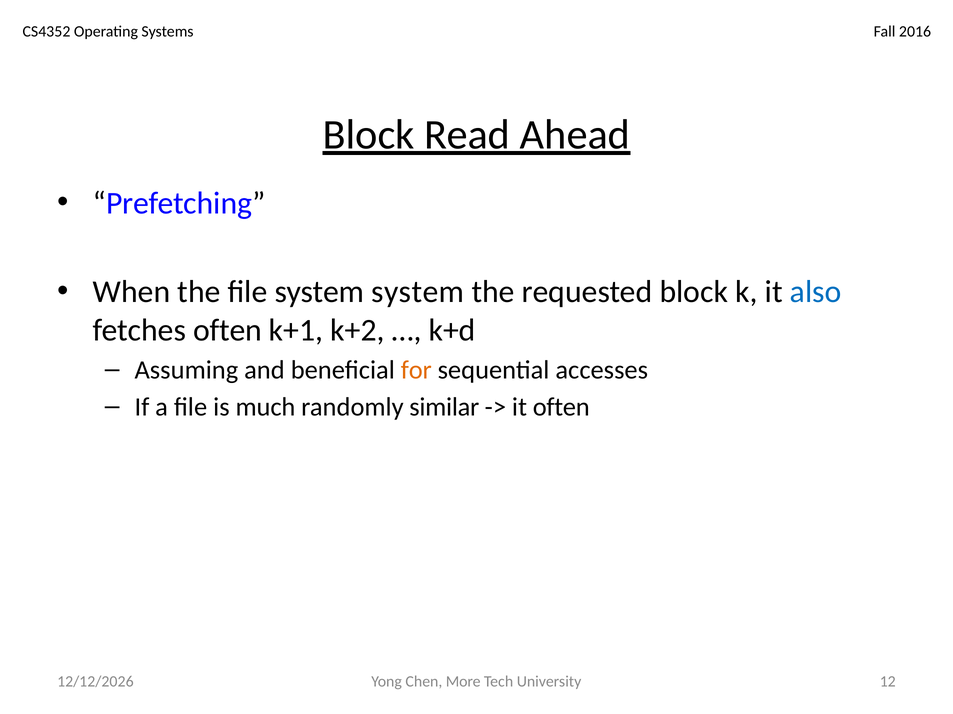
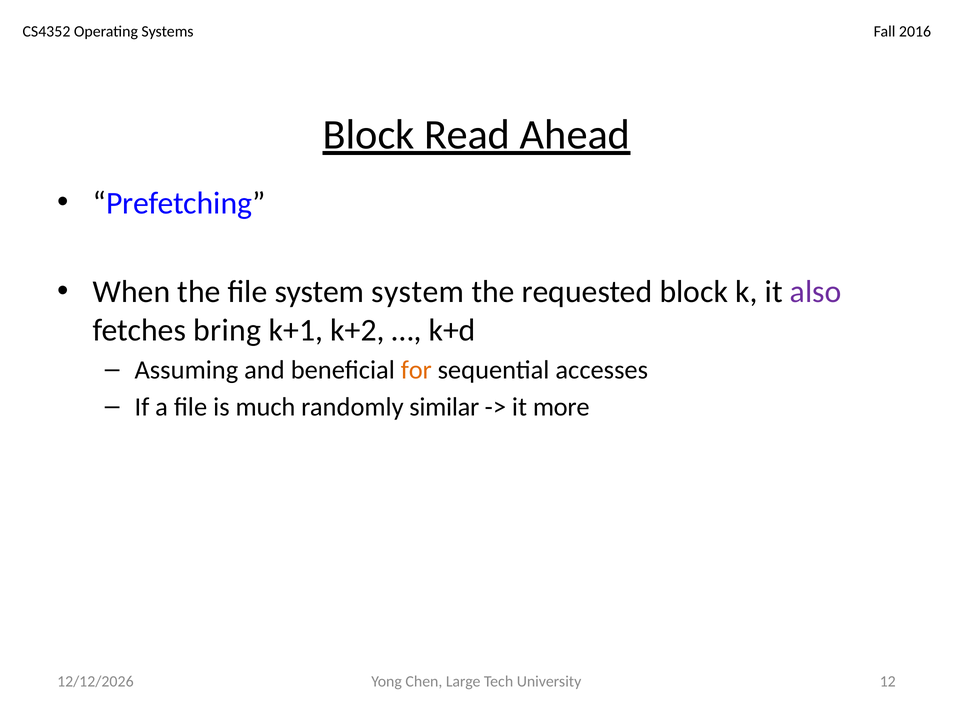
also colour: blue -> purple
fetches often: often -> bring
it often: often -> more
More: More -> Large
